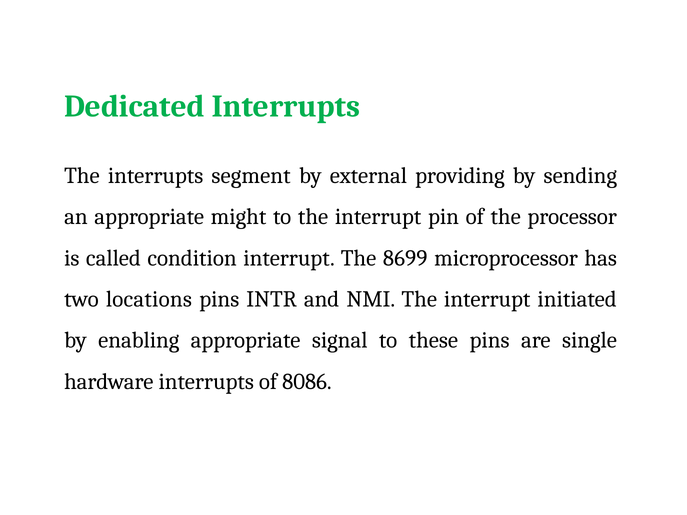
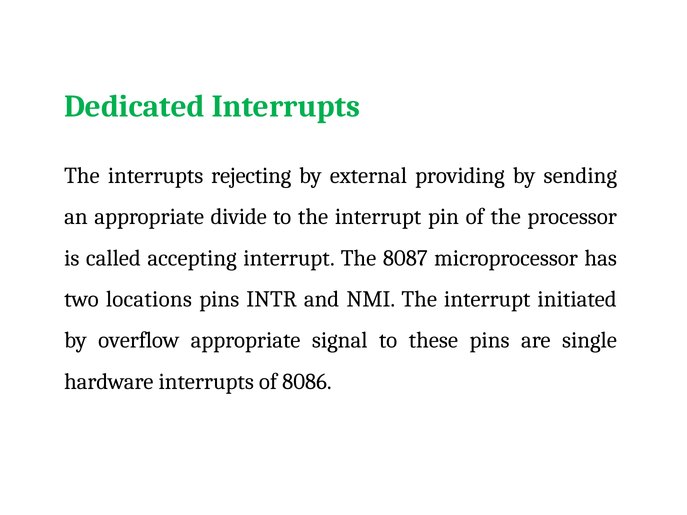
segment: segment -> rejecting
might: might -> divide
condition: condition -> accepting
8699: 8699 -> 8087
enabling: enabling -> overflow
